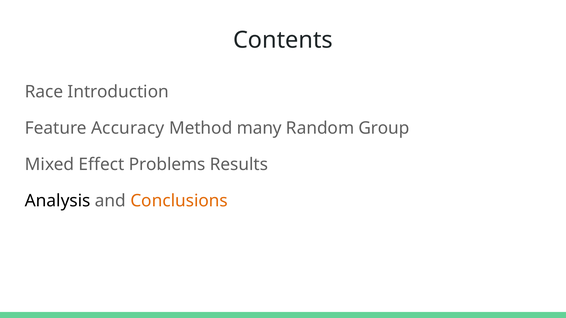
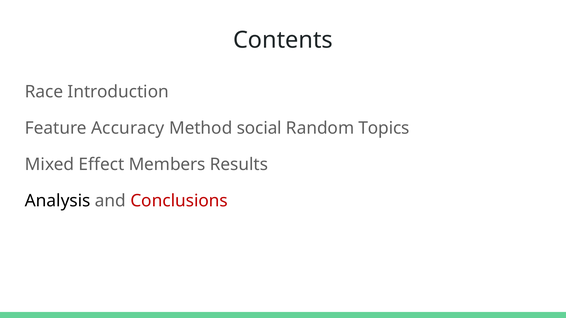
many: many -> social
Group: Group -> Topics
Problems: Problems -> Members
Conclusions colour: orange -> red
